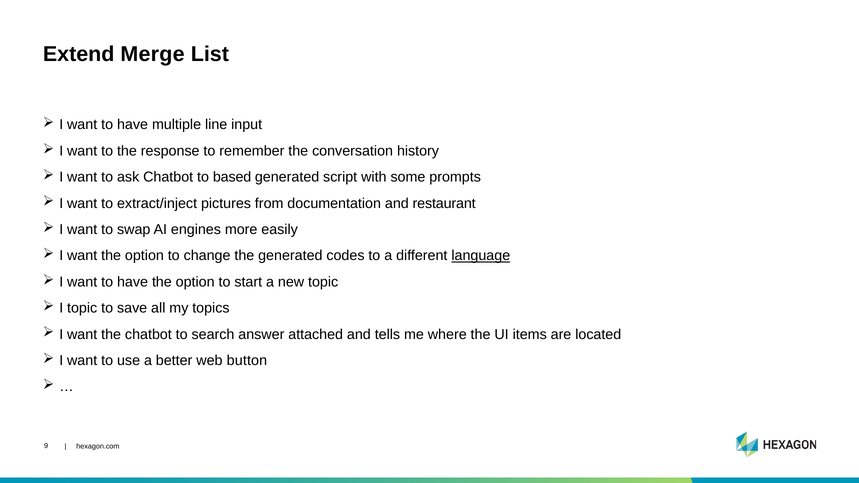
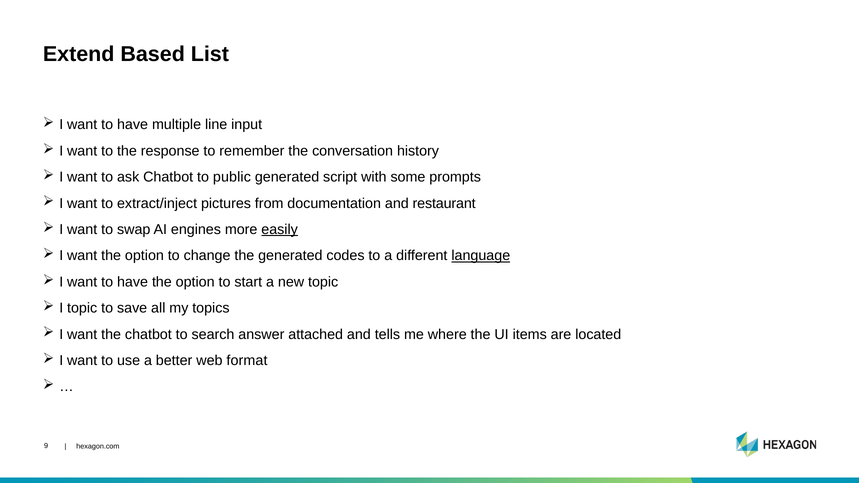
Merge: Merge -> Based
based: based -> public
easily underline: none -> present
button: button -> format
